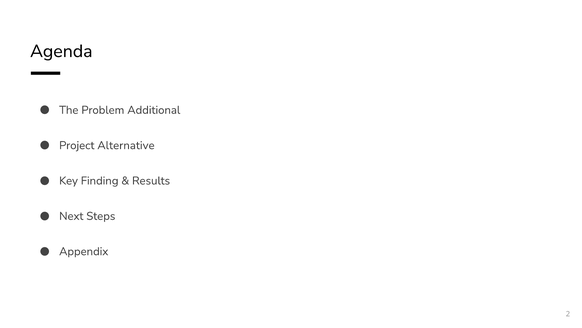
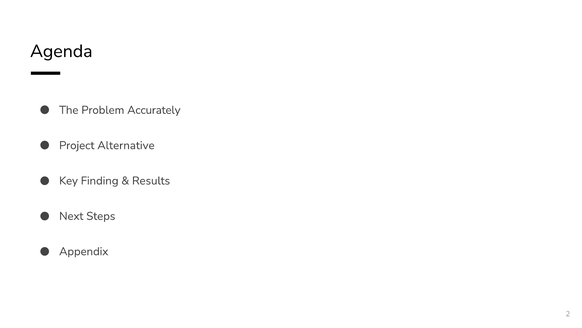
Additional: Additional -> Accurately
